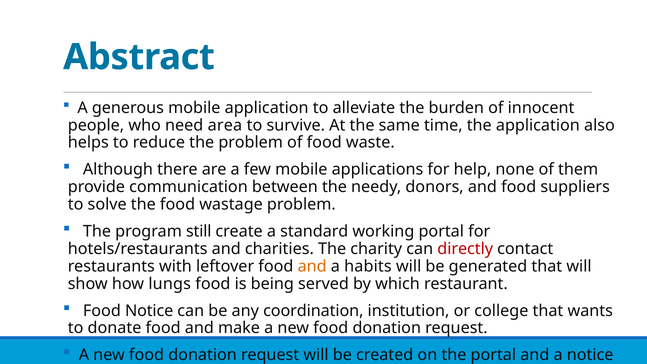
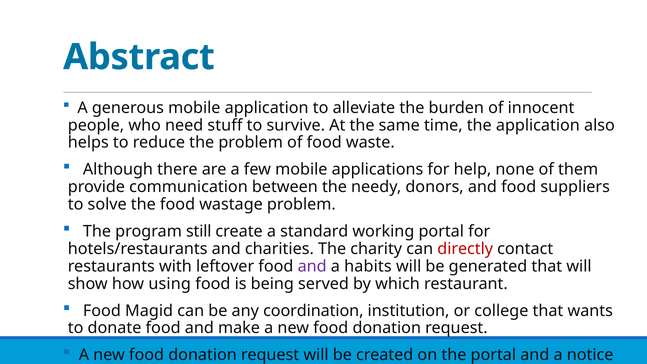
area: area -> stuff
and at (312, 266) colour: orange -> purple
lungs: lungs -> using
Food Notice: Notice -> Magid
